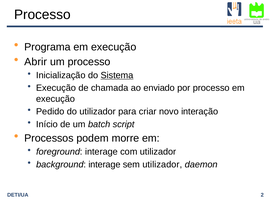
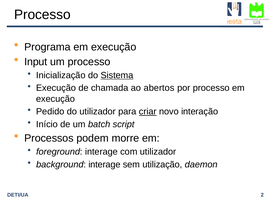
Abrir: Abrir -> Input
enviado: enviado -> abertos
criar underline: none -> present
sem utilizador: utilizador -> utilização
